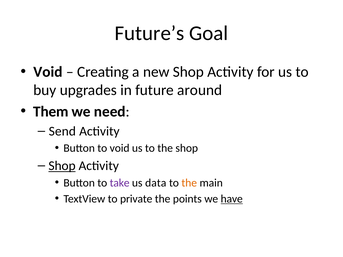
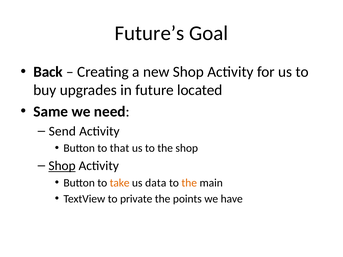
Void at (48, 72): Void -> Back
around: around -> located
Them: Them -> Same
to void: void -> that
take colour: purple -> orange
have underline: present -> none
